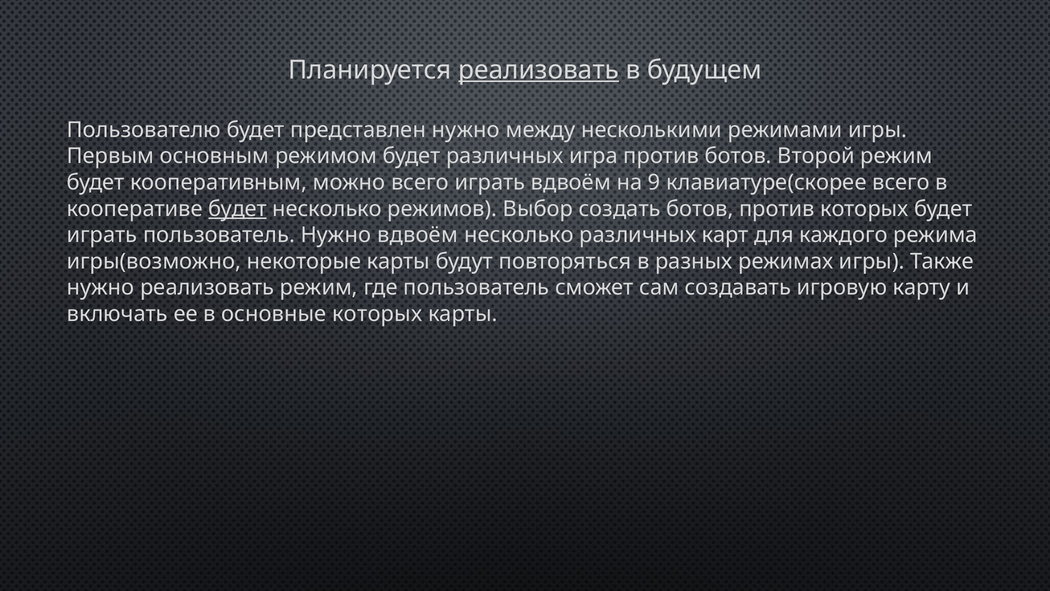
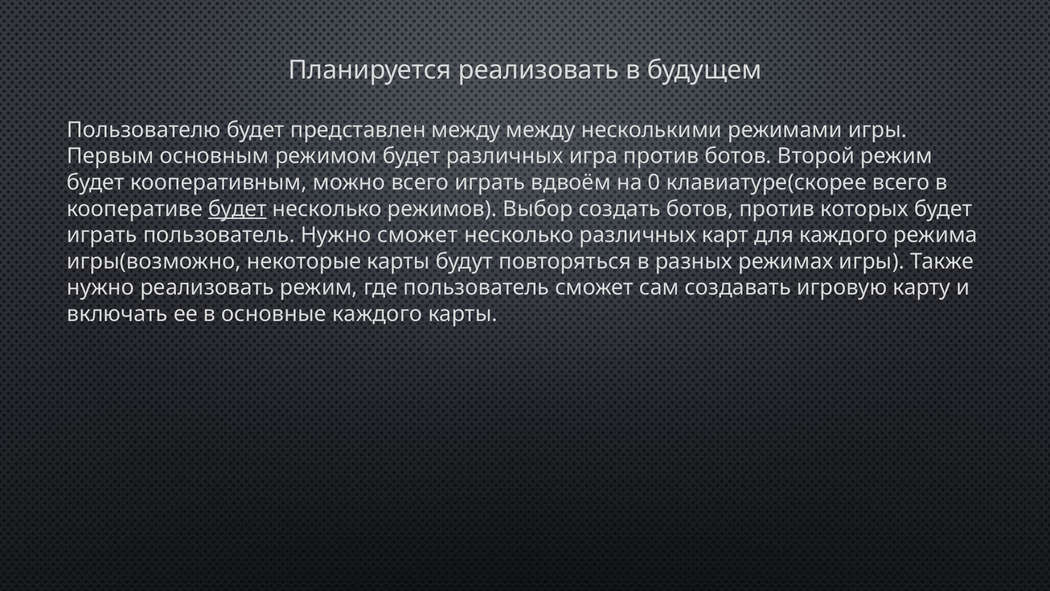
реализовать at (539, 70) underline: present -> none
представлен нужно: нужно -> между
9: 9 -> 0
Нужно вдвоём: вдвоём -> сможет
основные которых: которых -> каждого
